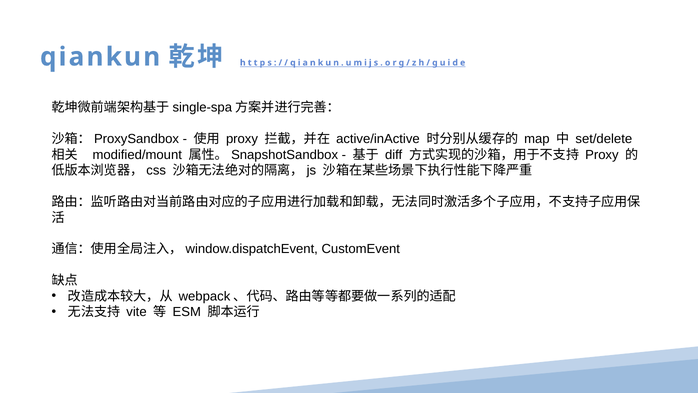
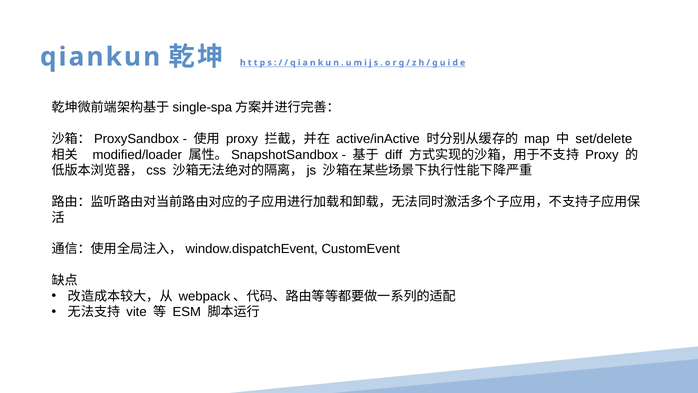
modified/mount: modified/mount -> modified/loader
